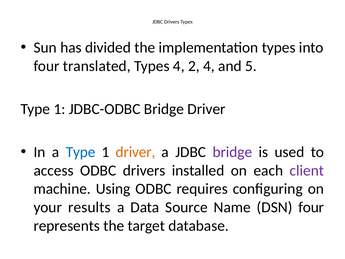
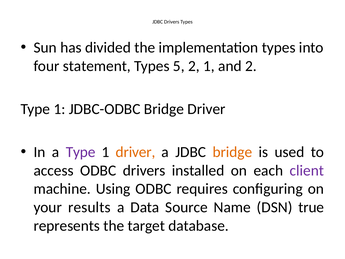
translated: translated -> statement
Types 4: 4 -> 5
2 4: 4 -> 1
and 5: 5 -> 2
Type at (81, 152) colour: blue -> purple
bridge at (232, 152) colour: purple -> orange
DSN four: four -> true
